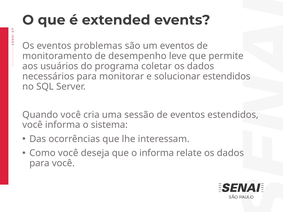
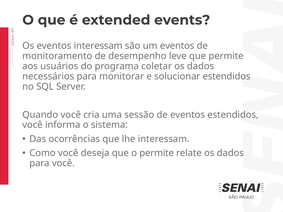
eventos problemas: problemas -> interessam
o informa: informa -> permite
